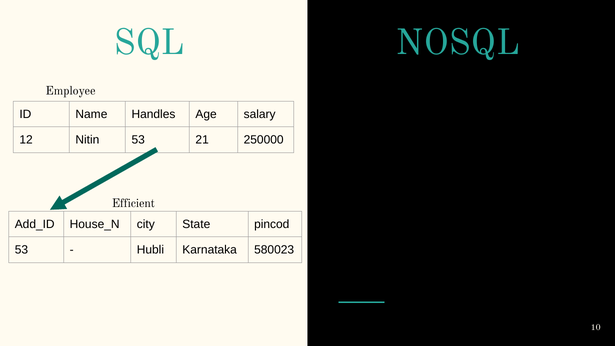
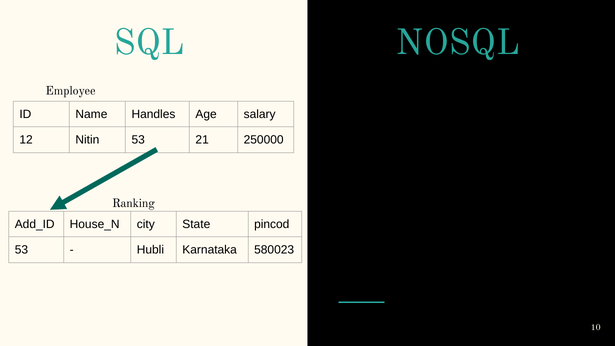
Efficient: Efficient -> Ranking
